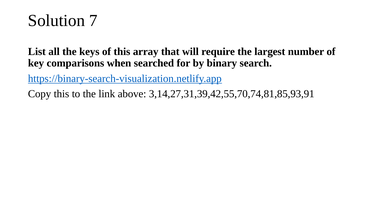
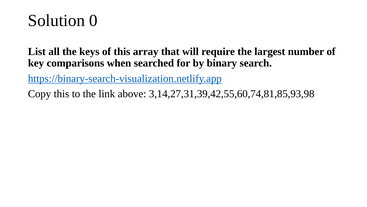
7: 7 -> 0
3,14,27,31,39,42,55,70,74,81,85,93,91: 3,14,27,31,39,42,55,70,74,81,85,93,91 -> 3,14,27,31,39,42,55,60,74,81,85,93,98
